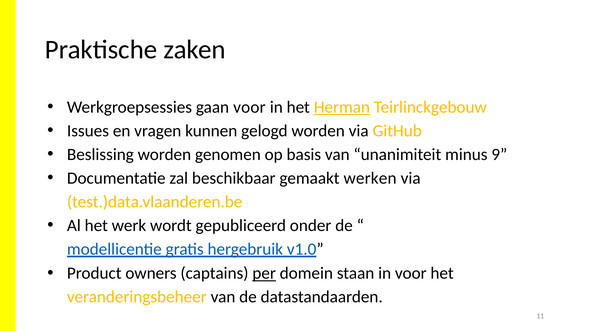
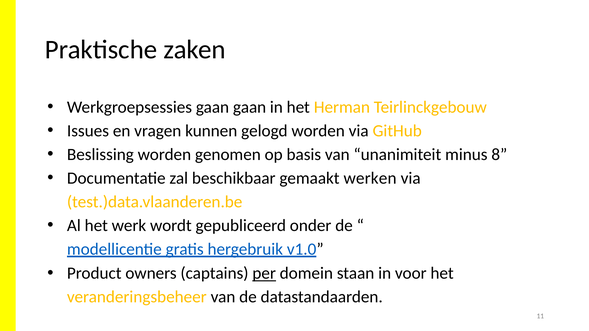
gaan voor: voor -> gaan
Herman underline: present -> none
9: 9 -> 8
